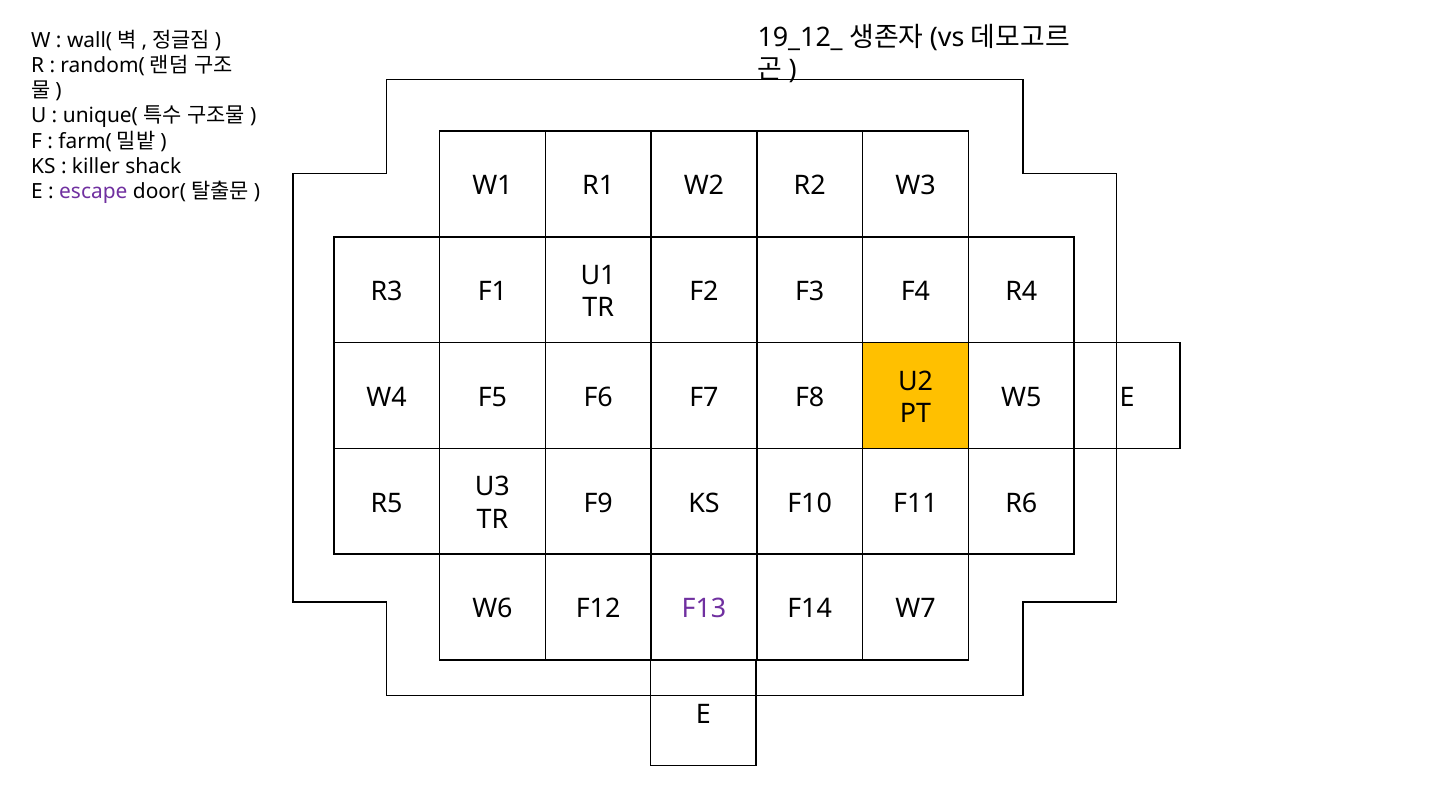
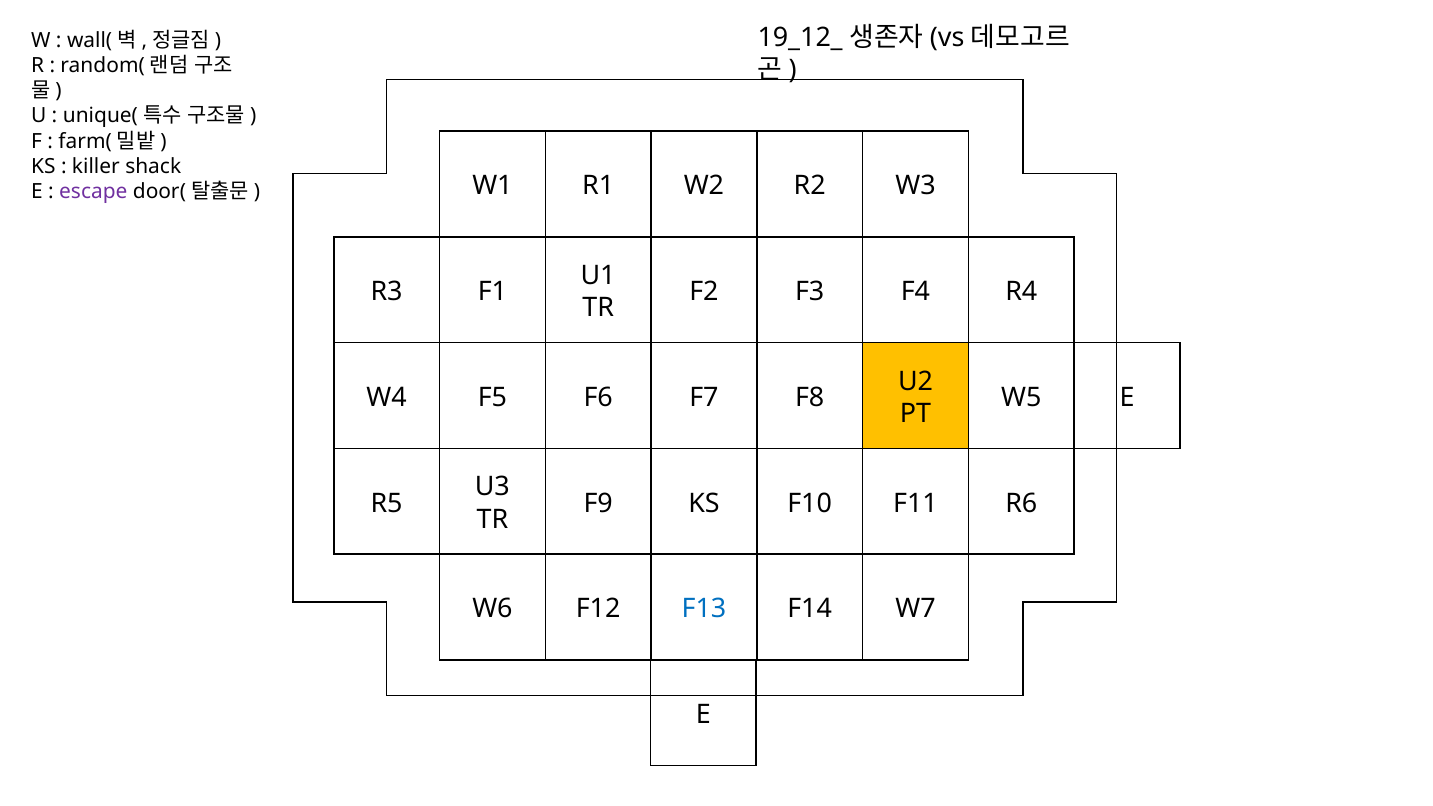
F13 colour: purple -> blue
